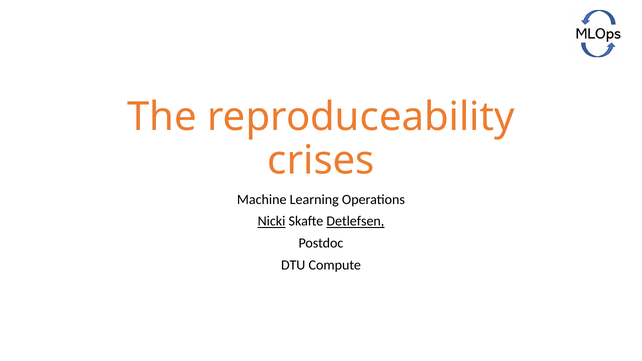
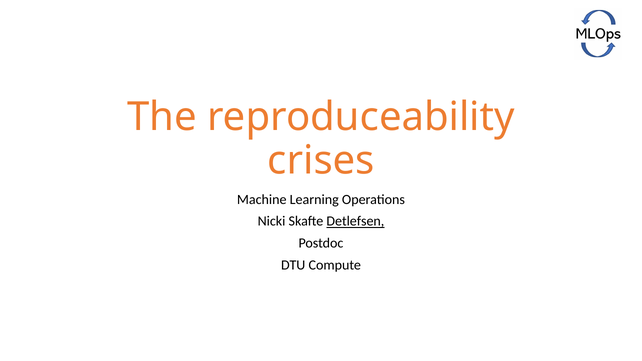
Nicki underline: present -> none
